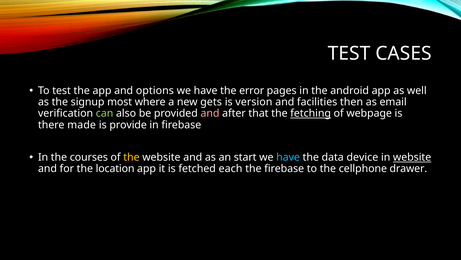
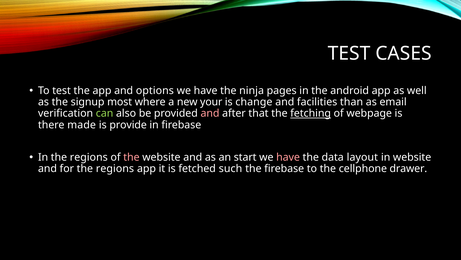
error: error -> ninja
gets: gets -> your
version: version -> change
then: then -> than
In the courses: courses -> regions
the at (131, 157) colour: yellow -> pink
have at (288, 157) colour: light blue -> pink
device: device -> layout
website at (412, 157) underline: present -> none
for the location: location -> regions
each: each -> such
